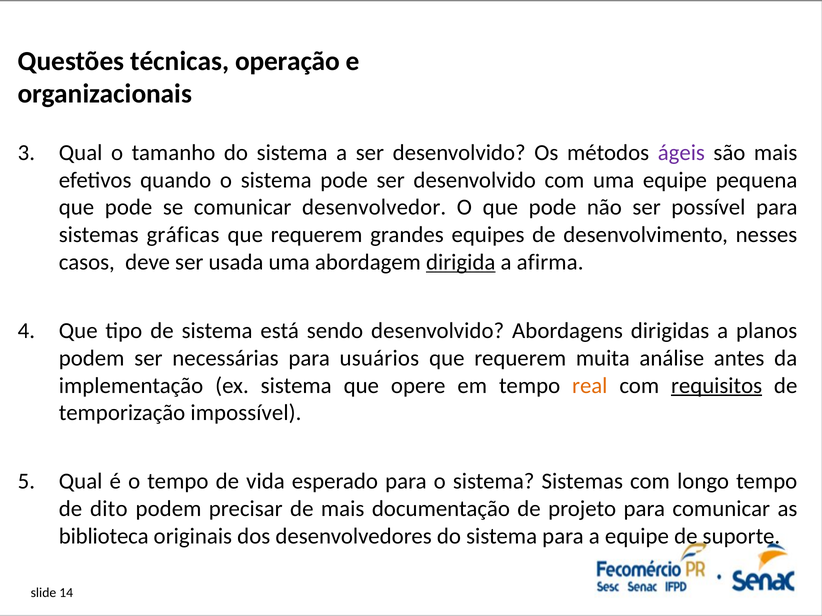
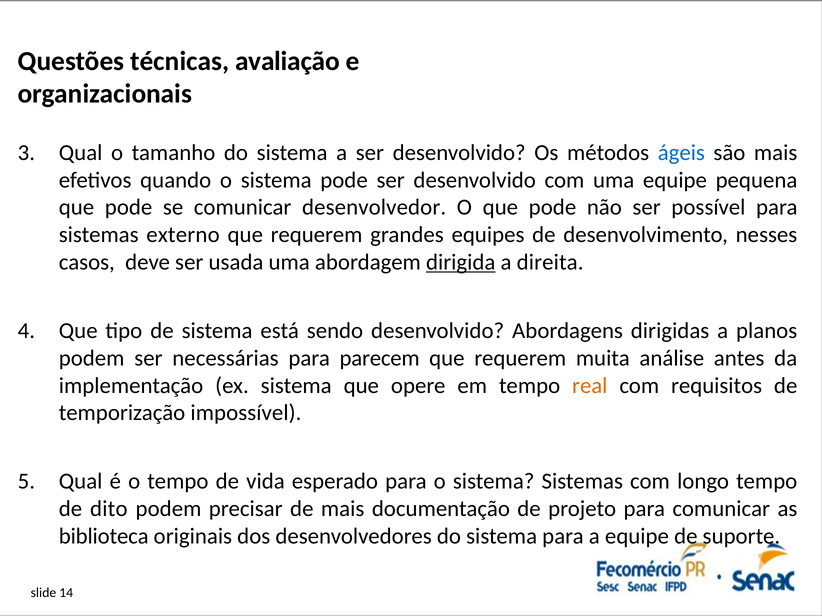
operação: operação -> avaliação
ágeis colour: purple -> blue
gráficas: gráficas -> externo
afirma: afirma -> direita
usuários: usuários -> parecem
requisitos underline: present -> none
